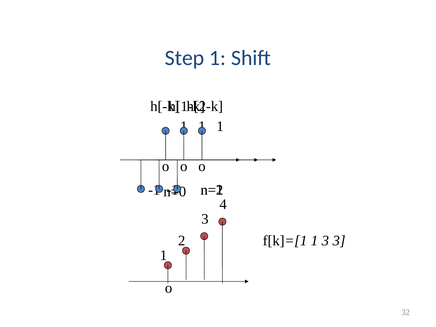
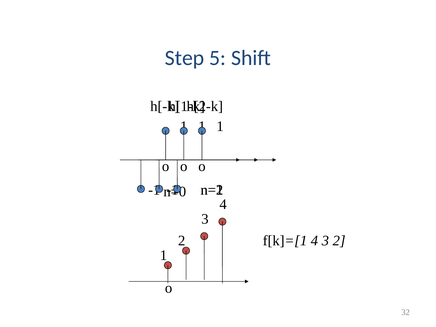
Step 1: 1 -> 5
f[k]=[1 1: 1 -> 4
3 3: 3 -> 2
